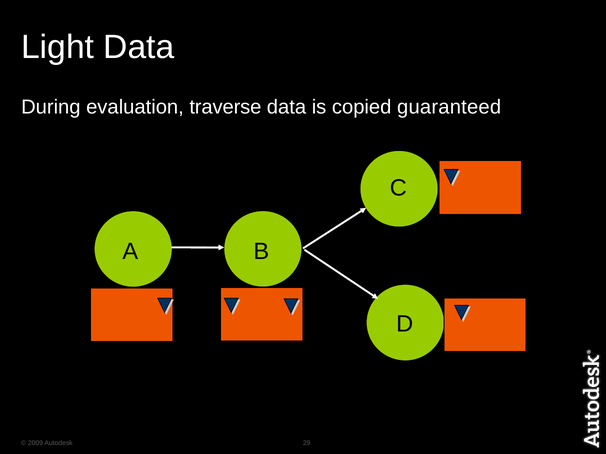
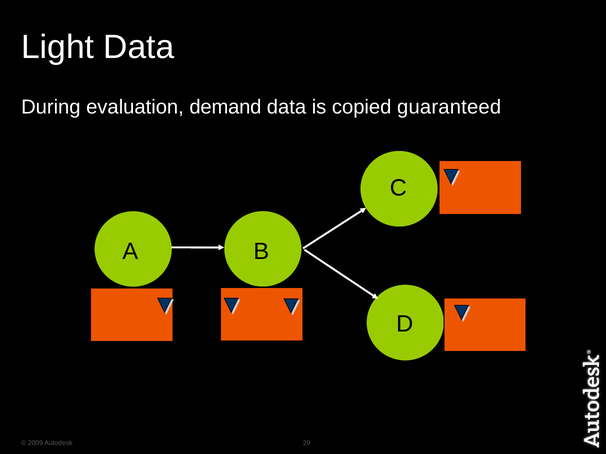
traverse: traverse -> demand
